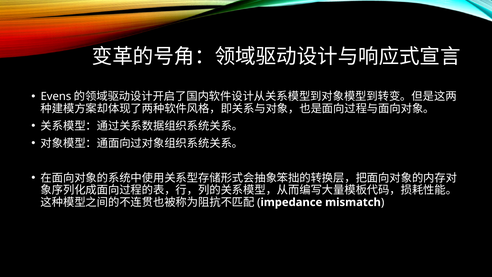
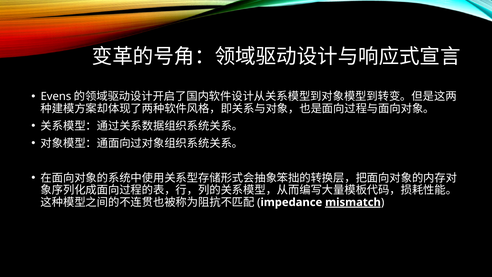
mismatch underline: none -> present
